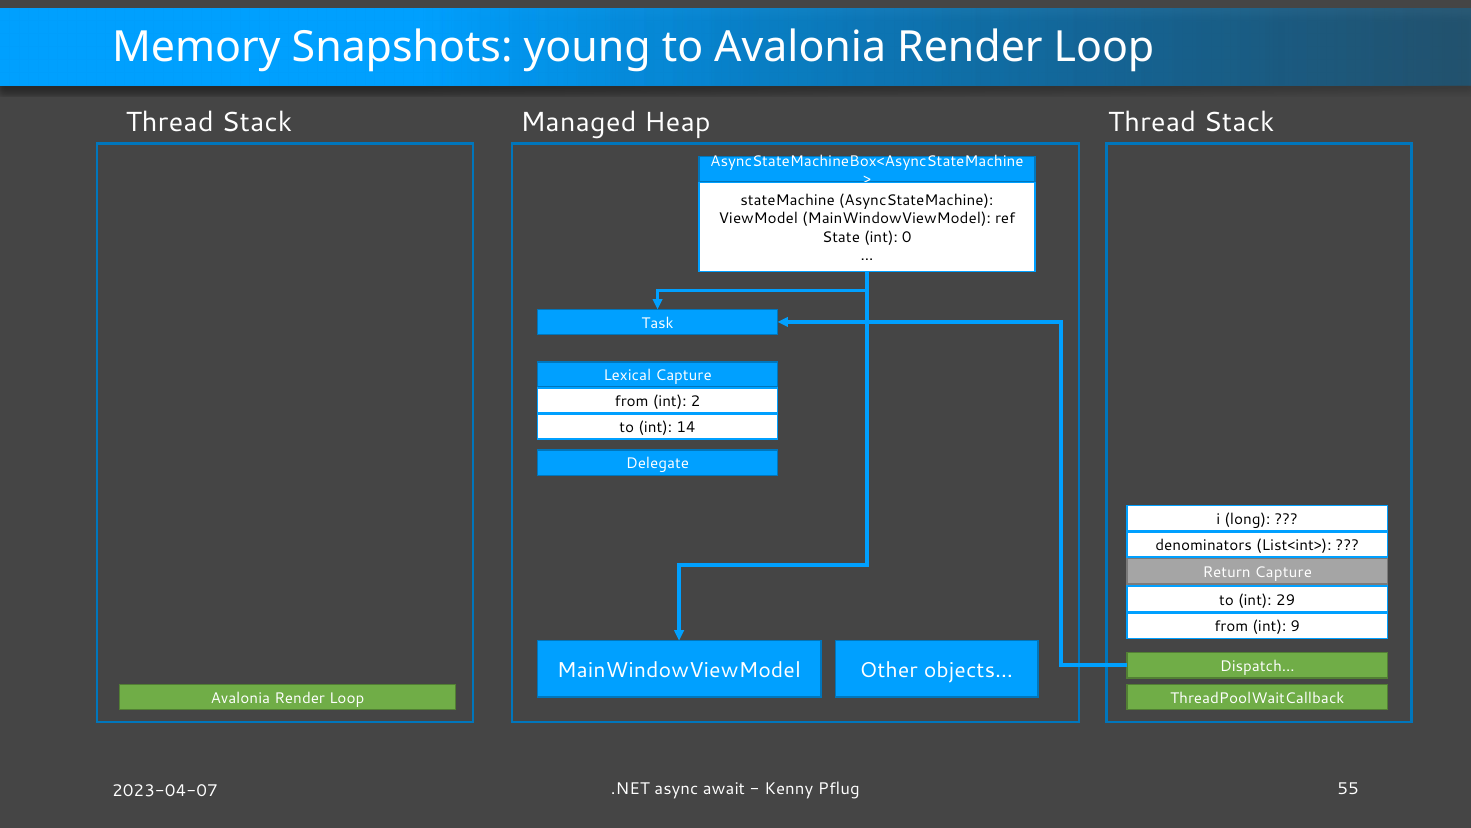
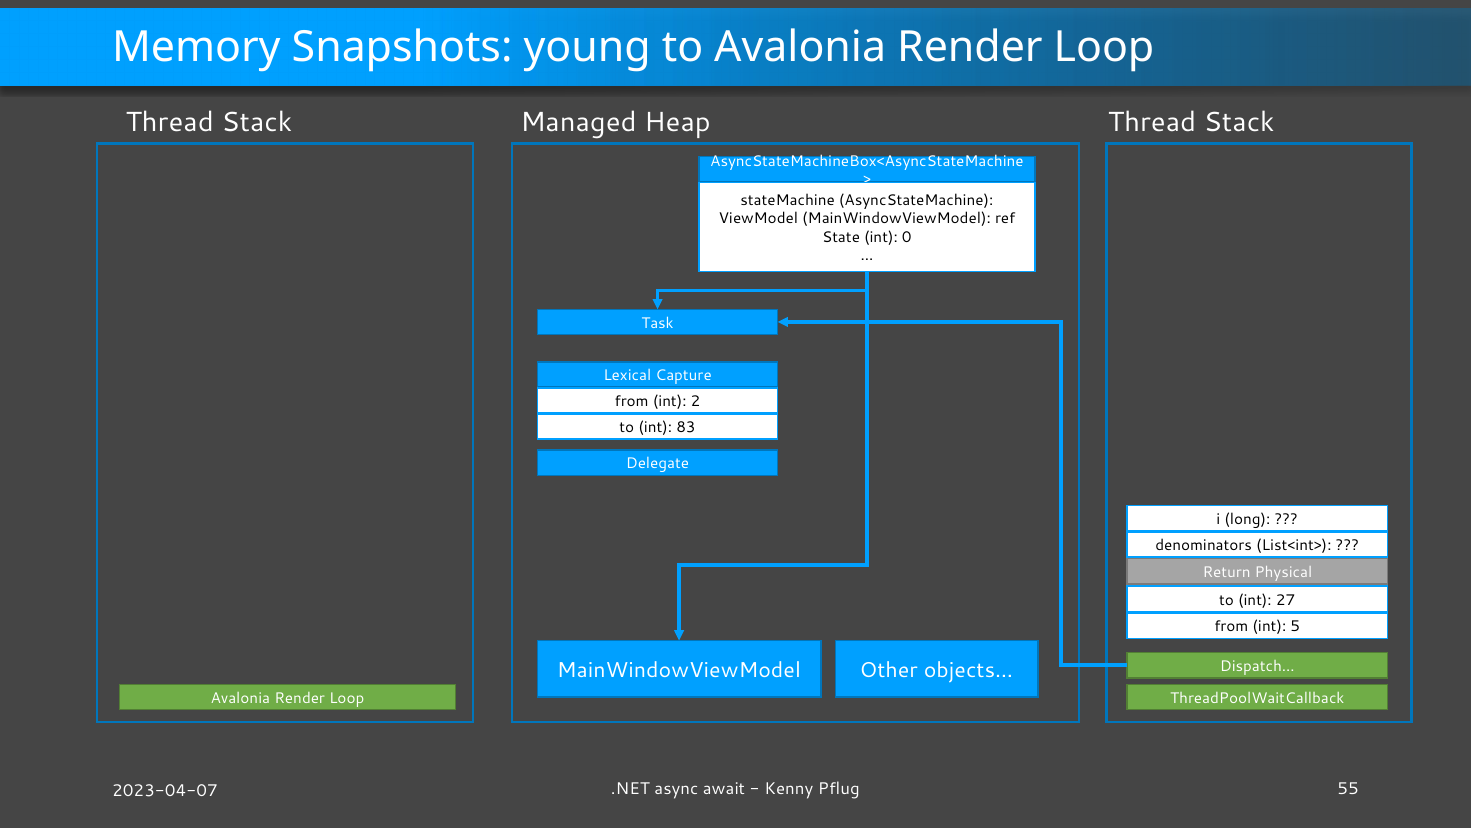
14: 14 -> 83
Return Capture: Capture -> Physical
29: 29 -> 27
9: 9 -> 5
